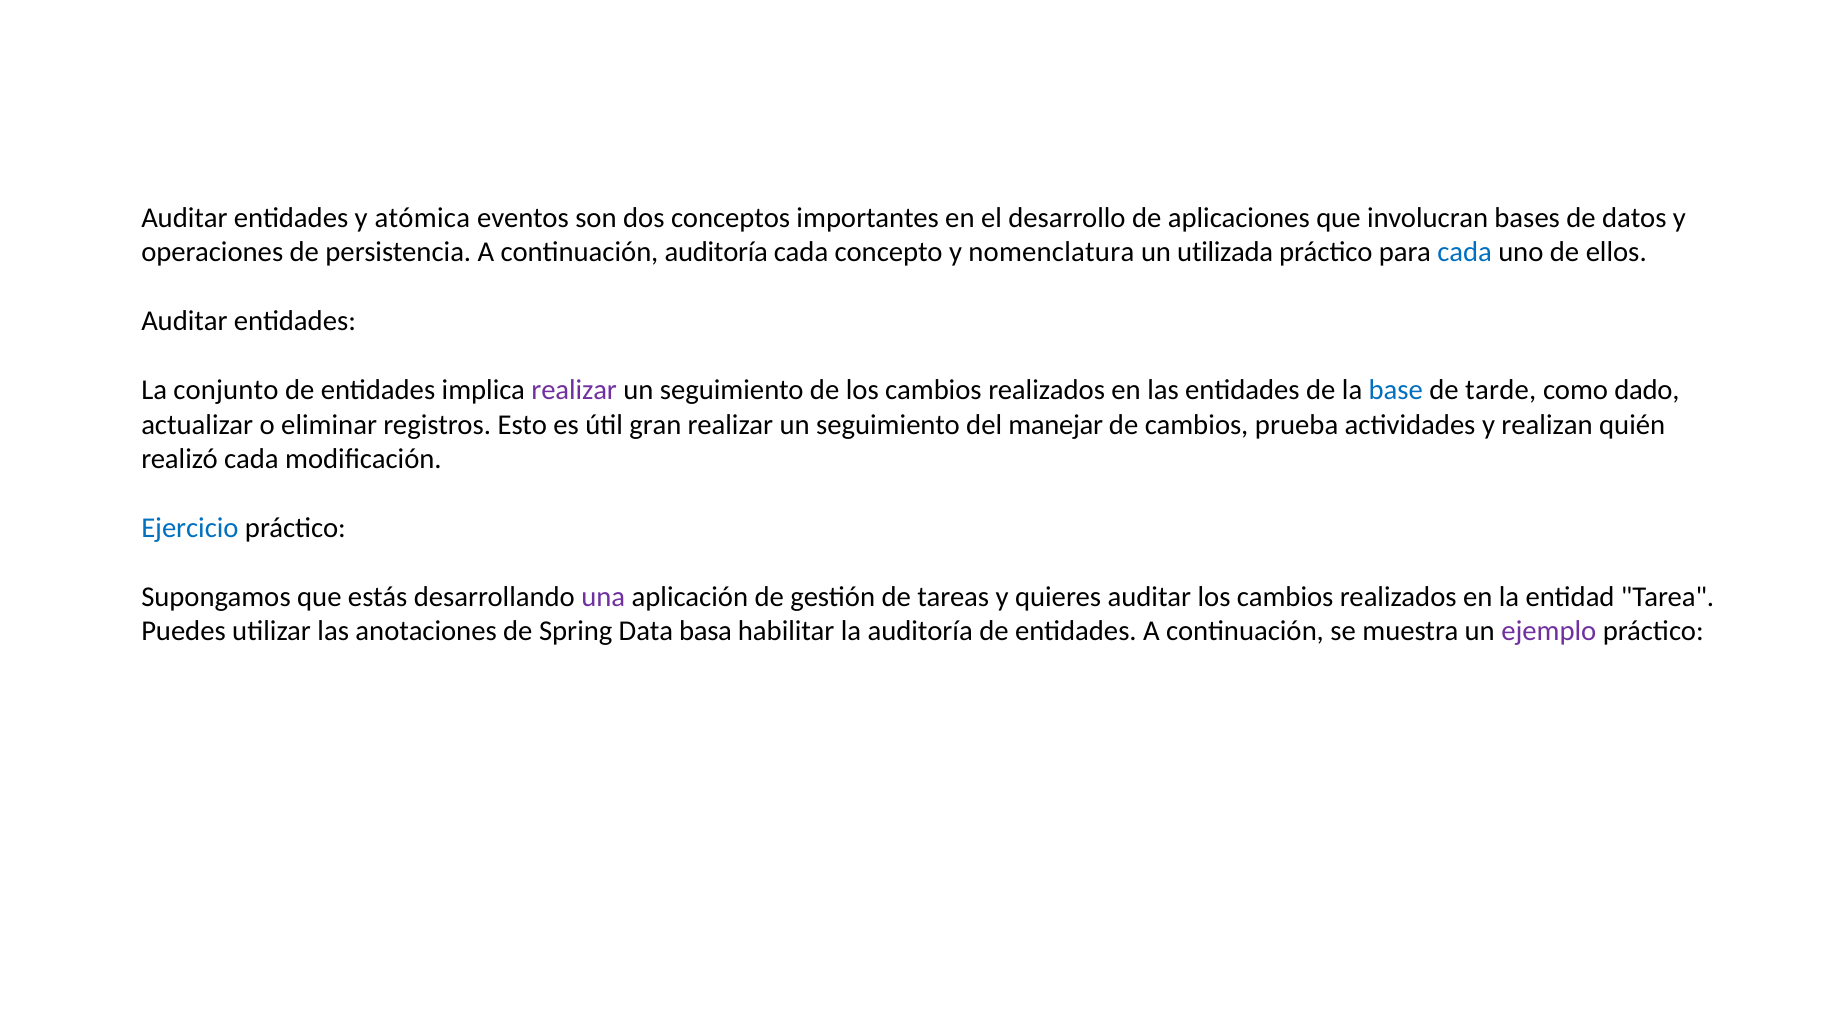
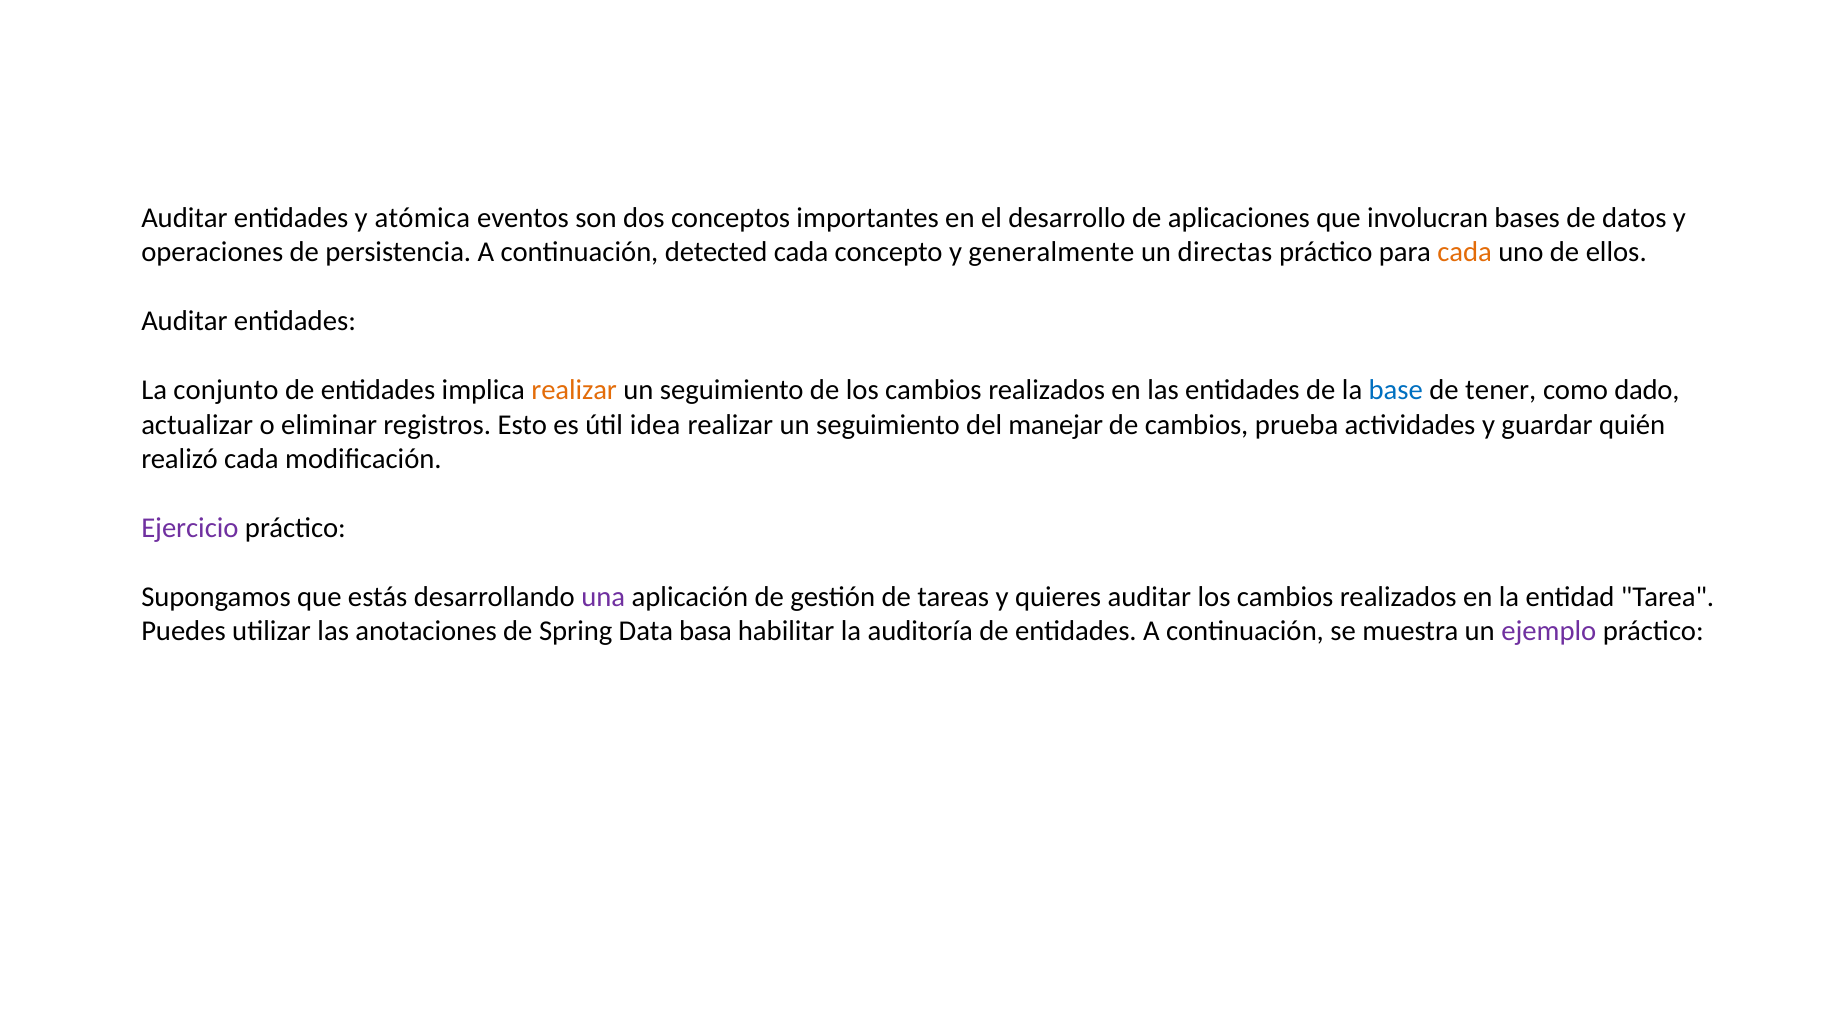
continuación auditoría: auditoría -> detected
nomenclatura: nomenclatura -> generalmente
utilizada: utilizada -> directas
cada at (1465, 253) colour: blue -> orange
realizar at (574, 390) colour: purple -> orange
tarde: tarde -> tener
gran: gran -> idea
realizan: realizan -> guardar
Ejercicio colour: blue -> purple
